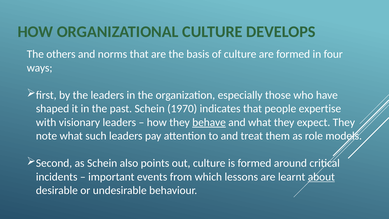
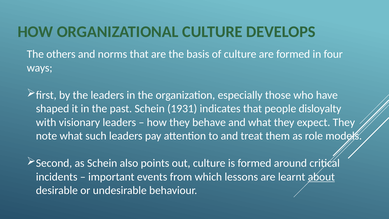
1970: 1970 -> 1931
expertise: expertise -> disloyalty
behave underline: present -> none
